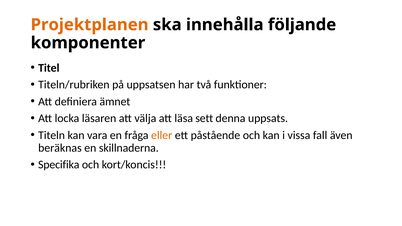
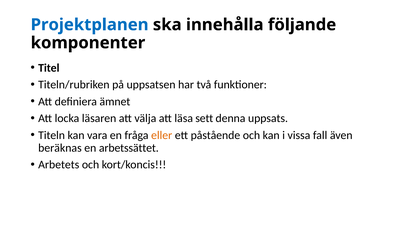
Projektplanen colour: orange -> blue
skillnaderna: skillnaderna -> arbetssättet
Specifika: Specifika -> Arbetets
